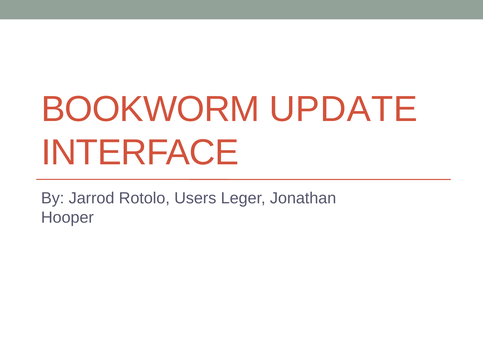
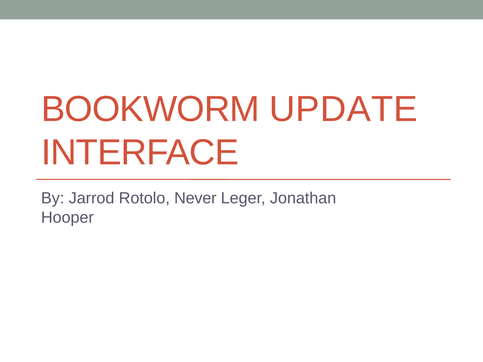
Users: Users -> Never
